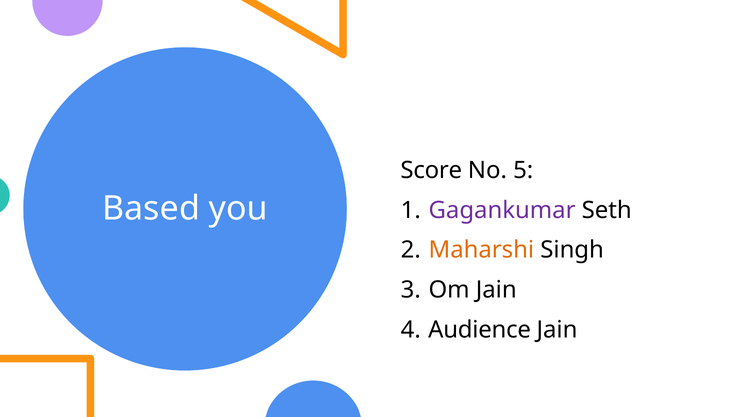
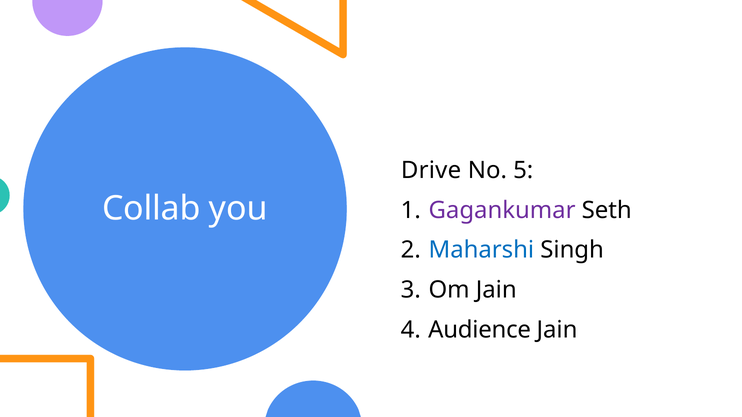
Score: Score -> Drive
Based: Based -> Collab
Maharshi colour: orange -> blue
